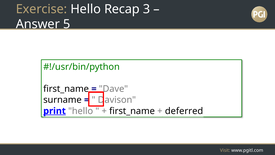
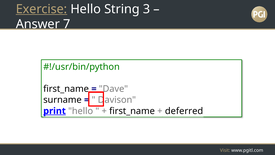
Exercise underline: none -> present
Recap: Recap -> String
5: 5 -> 7
